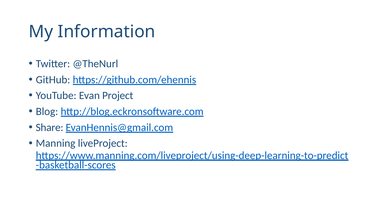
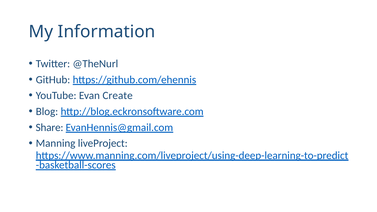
Project: Project -> Create
